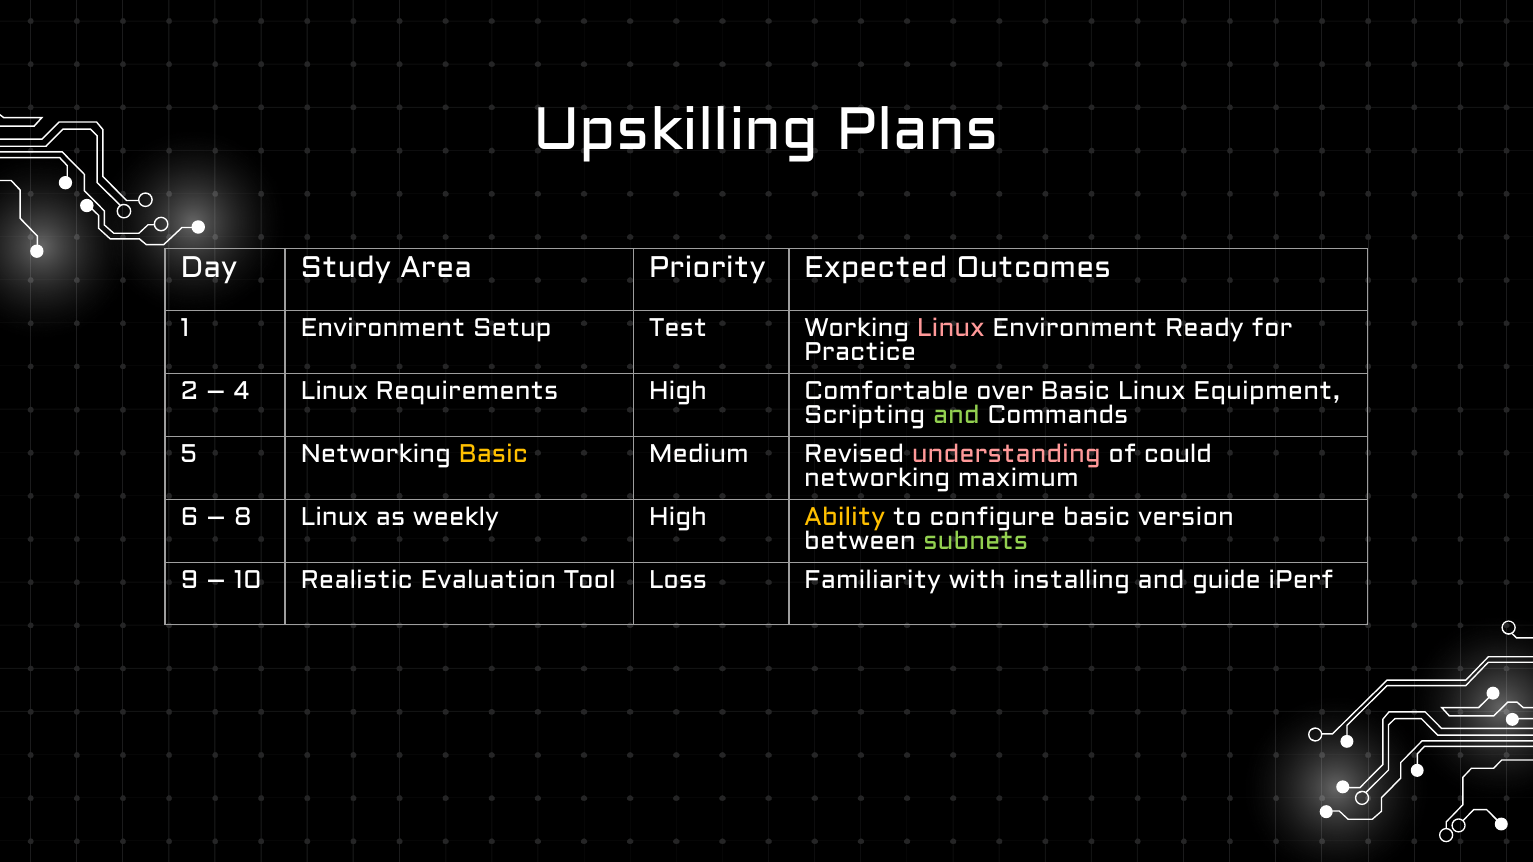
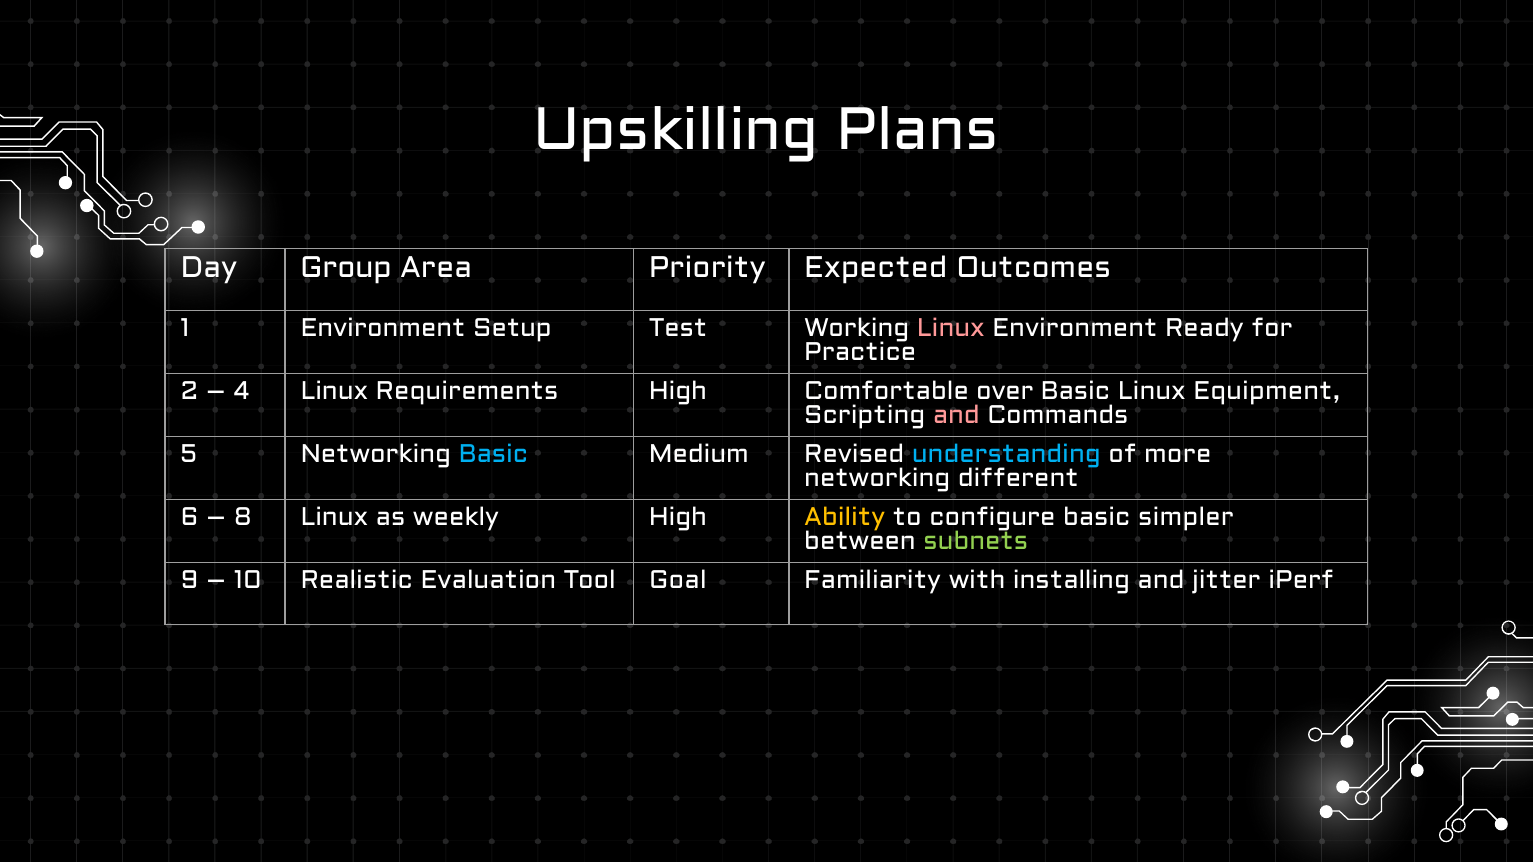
Study: Study -> Group
and at (956, 415) colour: light green -> pink
Basic at (493, 454) colour: yellow -> light blue
understanding colour: pink -> light blue
could: could -> more
maximum: maximum -> different
version: version -> simpler
Loss: Loss -> Goal
guide: guide -> jitter
